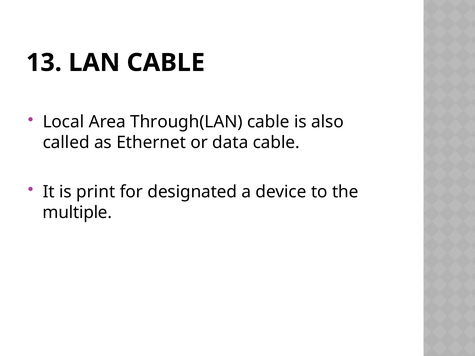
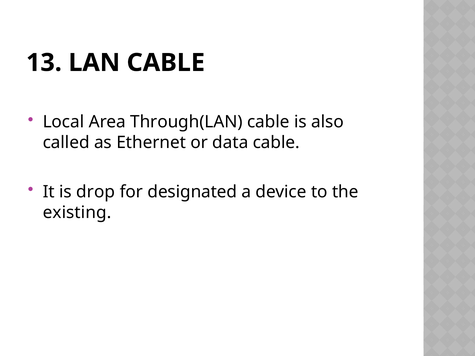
print: print -> drop
multiple: multiple -> existing
